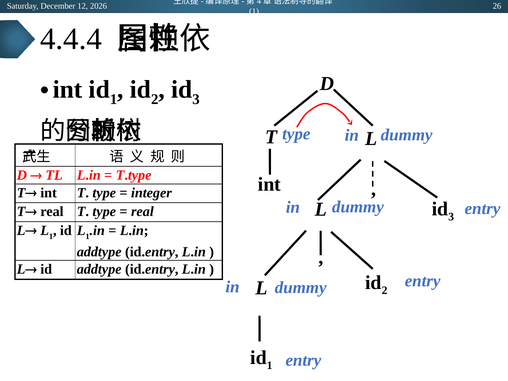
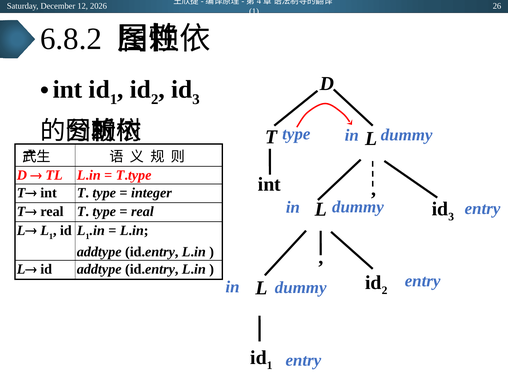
4.4.4: 4.4.4 -> 6.8.2
